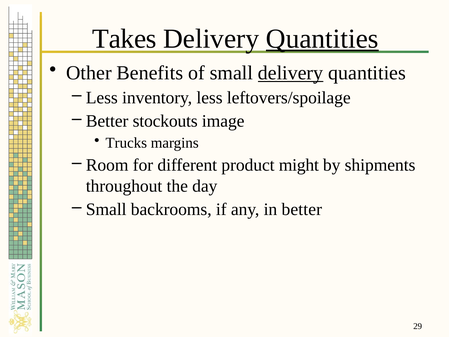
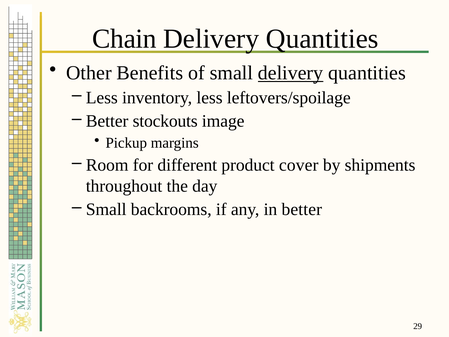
Takes: Takes -> Chain
Quantities at (322, 39) underline: present -> none
Trucks: Trucks -> Pickup
might: might -> cover
